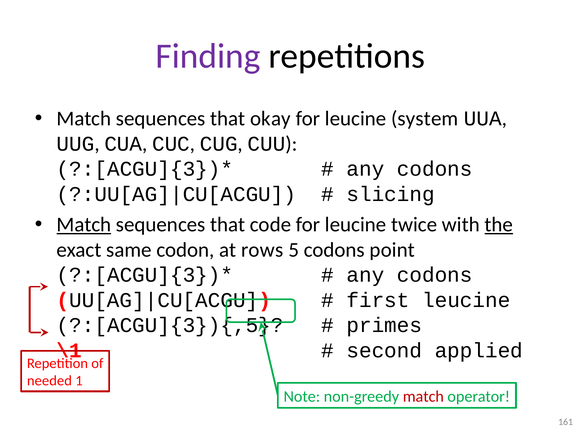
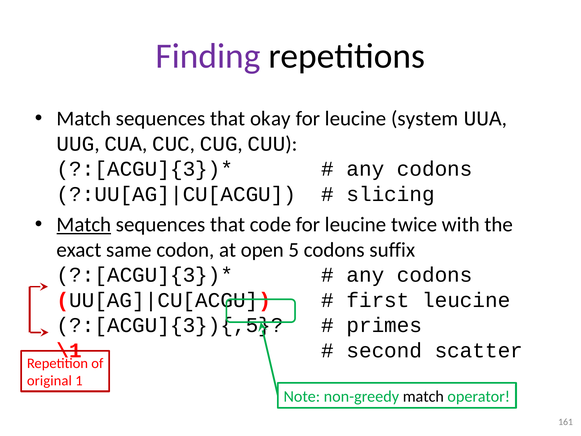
the underline: present -> none
rows: rows -> open
point: point -> suffix
applied: applied -> scatter
needed: needed -> original
match at (423, 396) colour: red -> black
